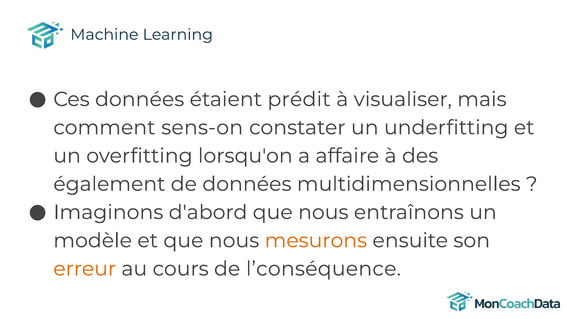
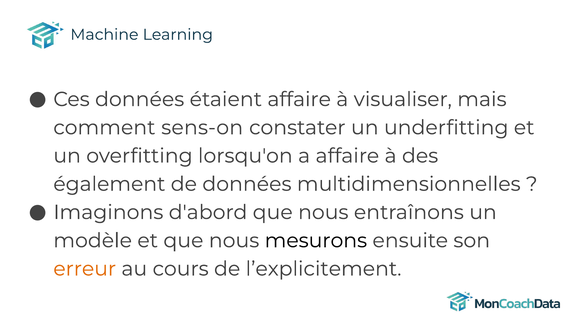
étaient prédit: prédit -> affaire
mesurons colour: orange -> black
l’conséquence: l’conséquence -> l’explicitement
